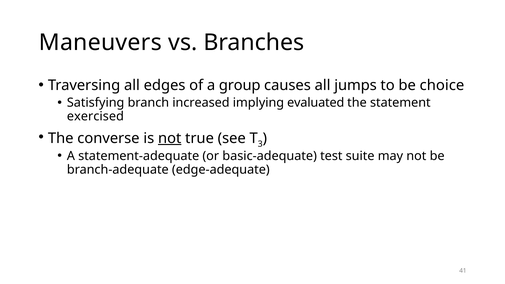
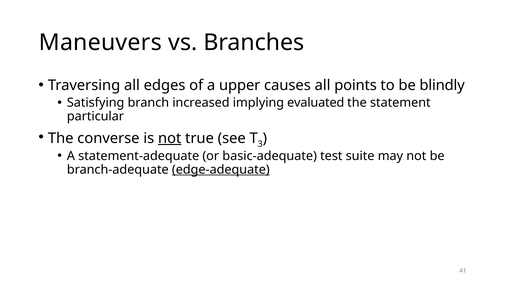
group: group -> upper
jumps: jumps -> points
choice: choice -> blindly
exercised: exercised -> particular
edge-adequate underline: none -> present
